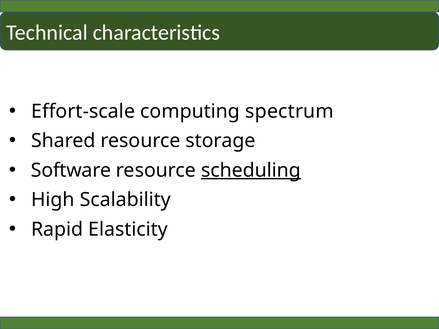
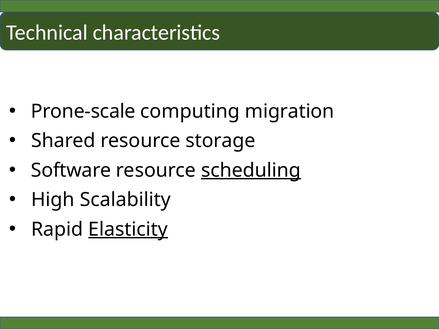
Effort-scale: Effort-scale -> Prone-scale
spectrum: spectrum -> migration
Elasticity underline: none -> present
